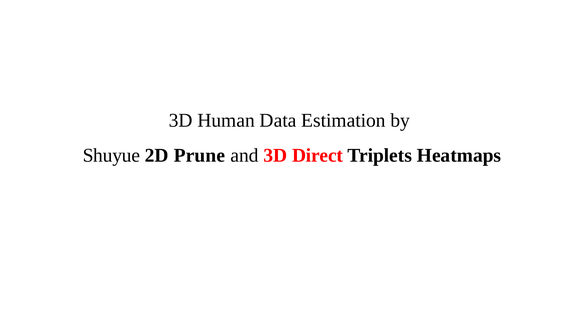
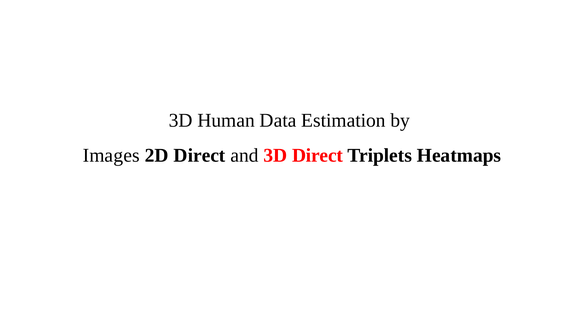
Shuyue: Shuyue -> Images
2D Prune: Prune -> Direct
